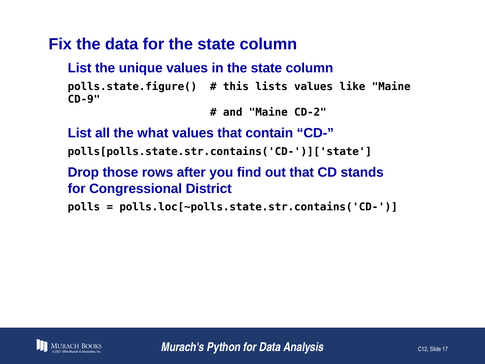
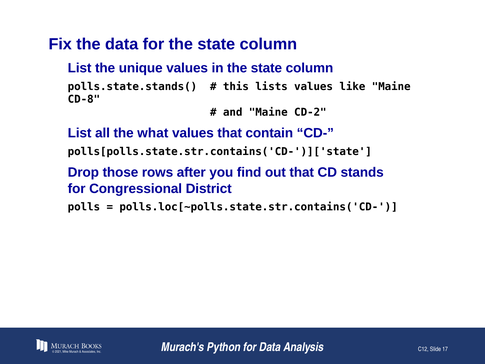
polls.state.figure(: polls.state.figure( -> polls.state.stands(
CD-9: CD-9 -> CD-8
